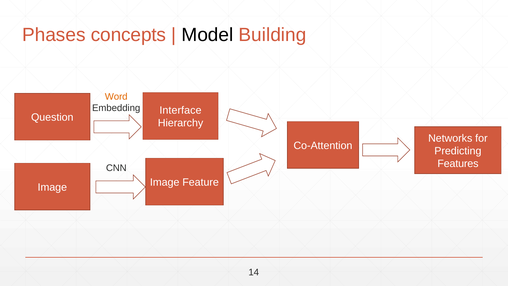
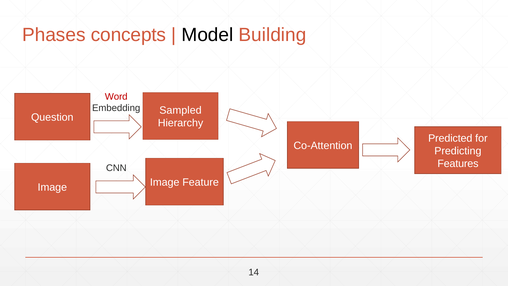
Word colour: orange -> red
Interface: Interface -> Sampled
Networks: Networks -> Predicted
